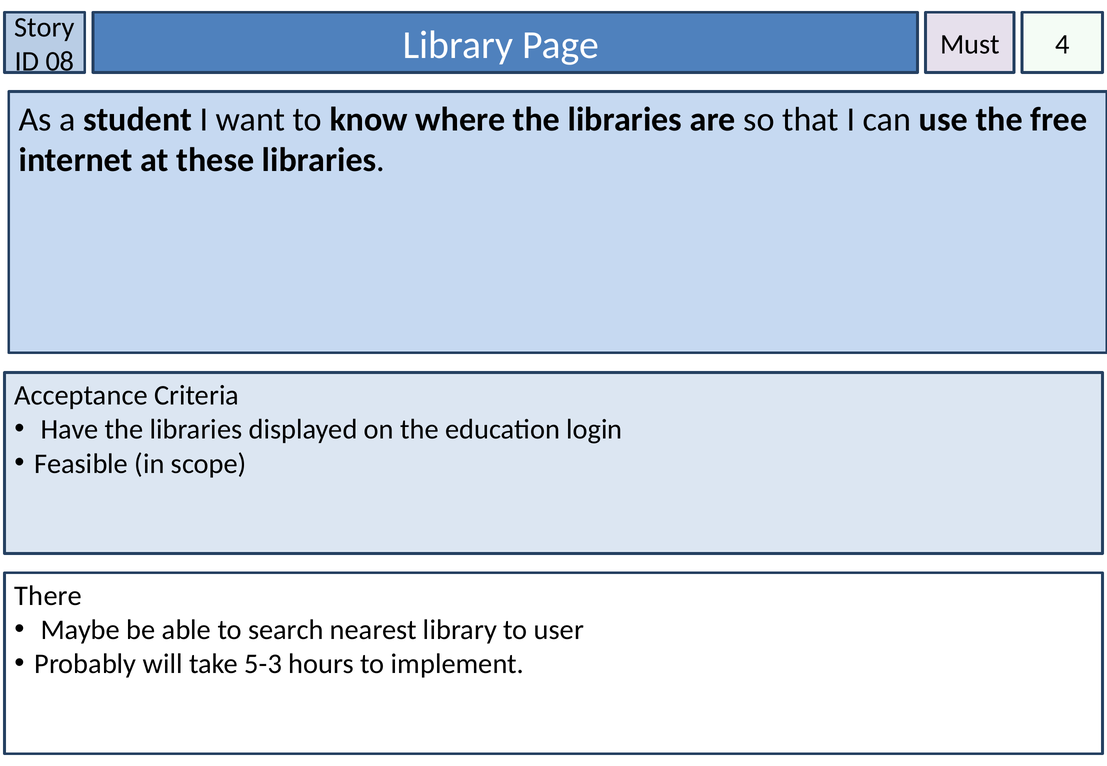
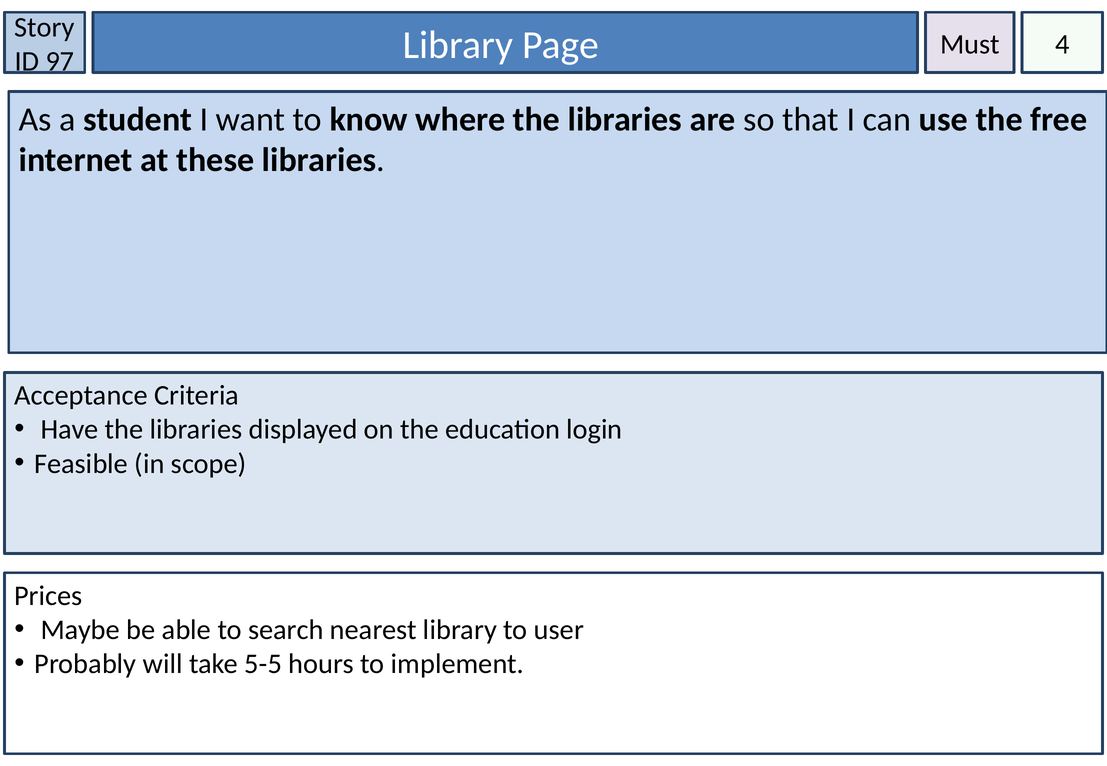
08: 08 -> 97
There: There -> Prices
5-3: 5-3 -> 5-5
